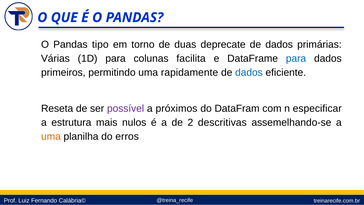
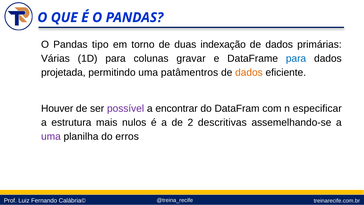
deprecate: deprecate -> indexação
facilita: facilita -> gravar
primeiros: primeiros -> projetada
rapidamente: rapidamente -> patâmentros
dados at (249, 72) colour: blue -> orange
Reseta: Reseta -> Houver
próximos: próximos -> encontrar
uma at (51, 136) colour: orange -> purple
